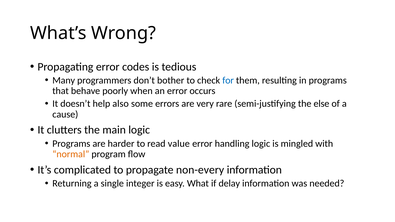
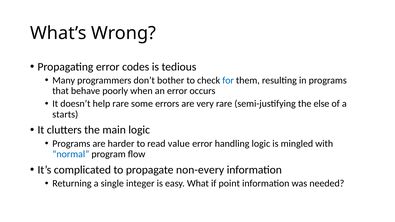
help also: also -> rare
cause: cause -> starts
normal colour: orange -> blue
delay: delay -> point
